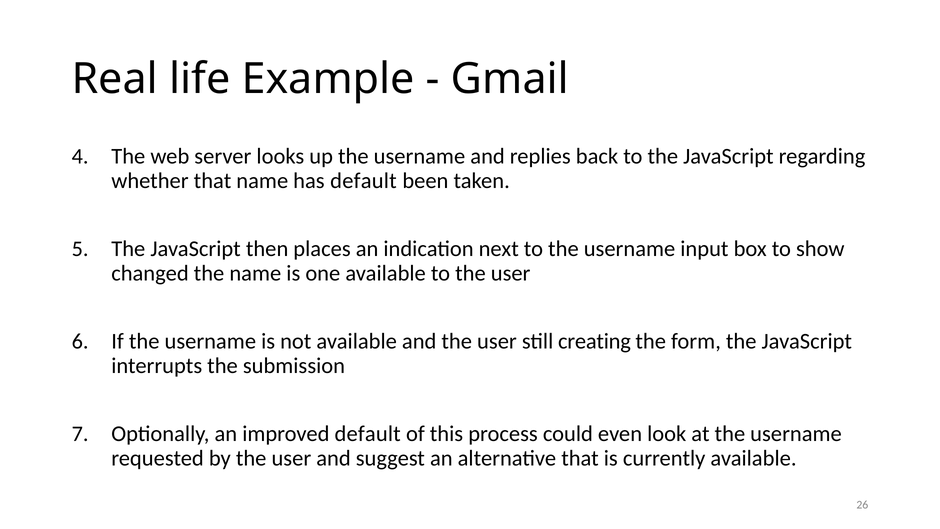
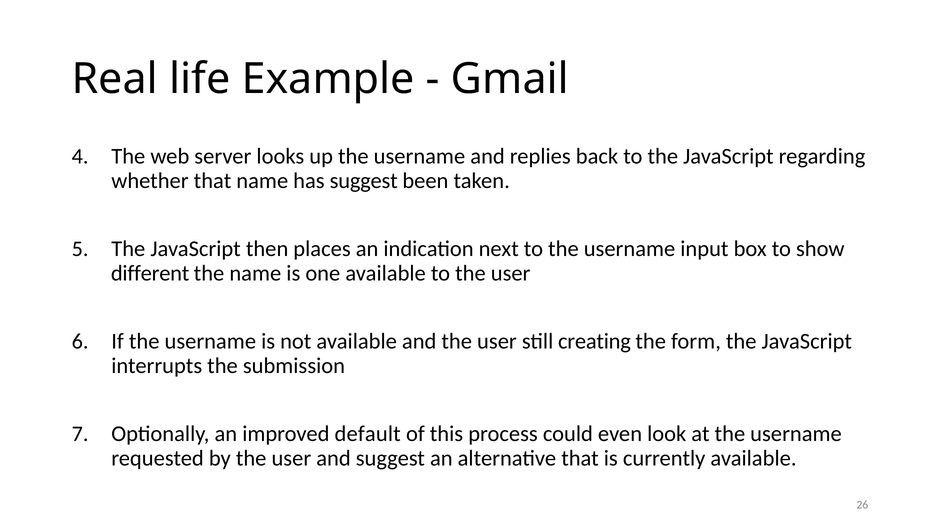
has default: default -> suggest
changed: changed -> different
